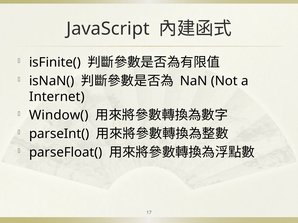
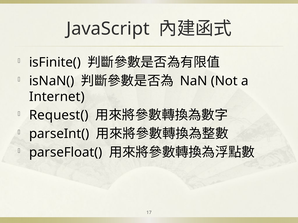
Window(: Window( -> Request(
